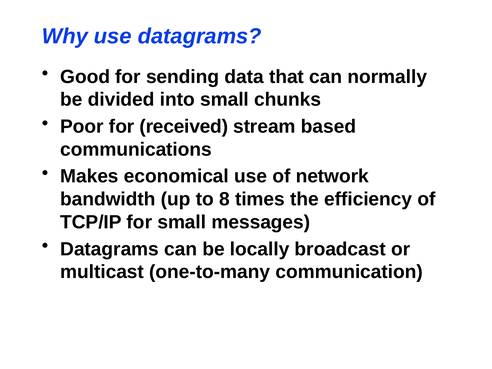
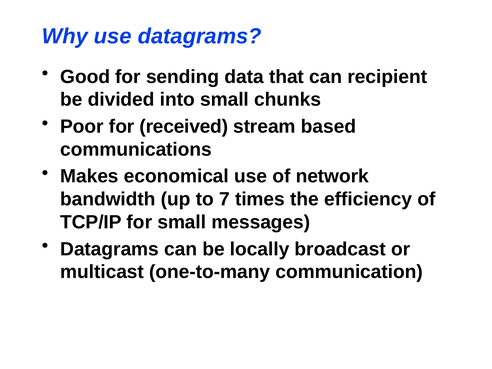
normally: normally -> recipient
8: 8 -> 7
